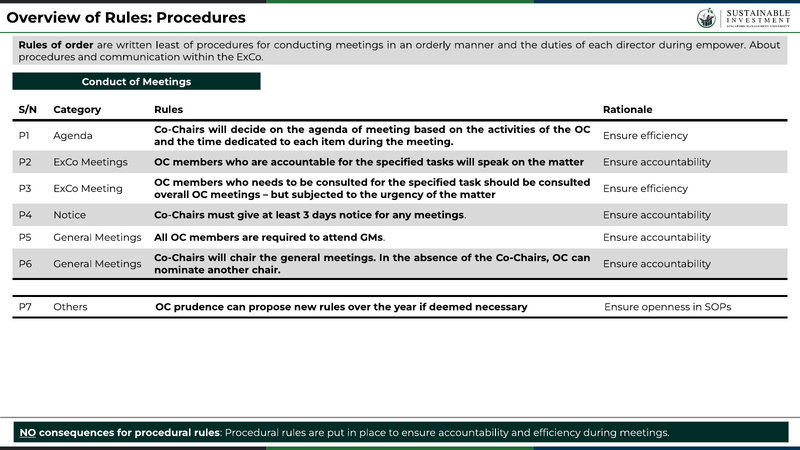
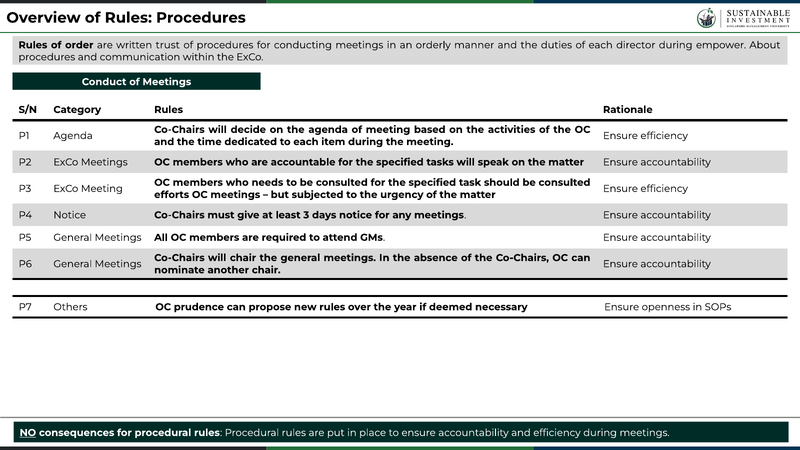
written least: least -> trust
overall: overall -> efforts
